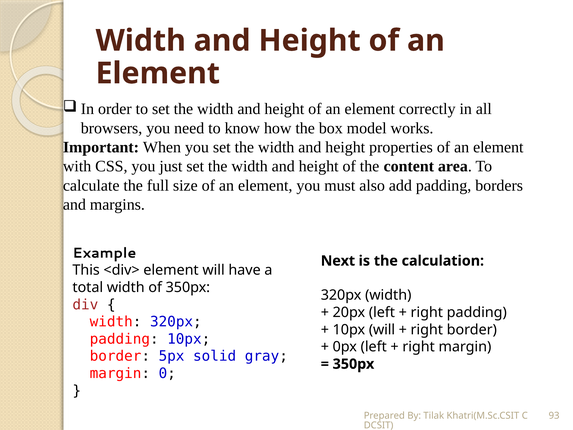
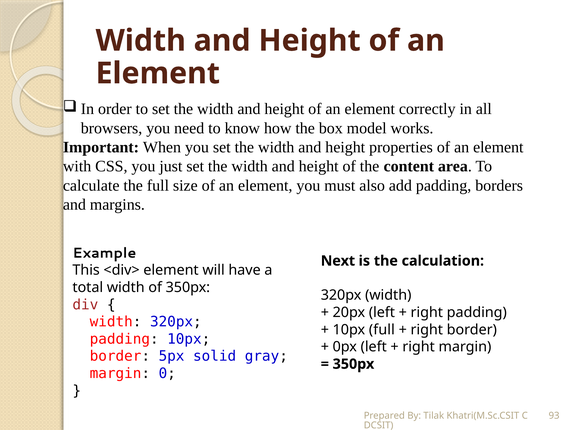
10px will: will -> full
